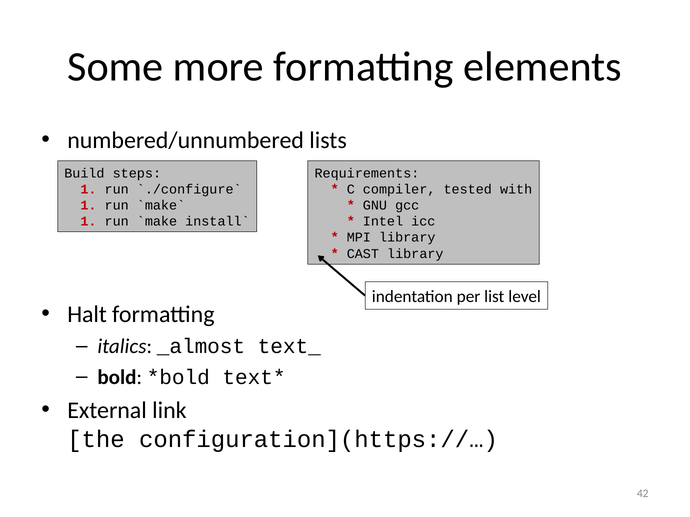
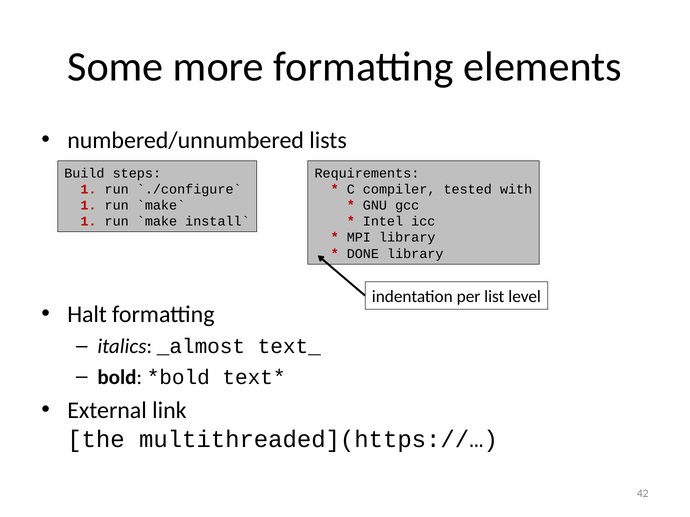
CAST: CAST -> DONE
configuration](https://…: configuration](https://… -> multithreaded](https://…
